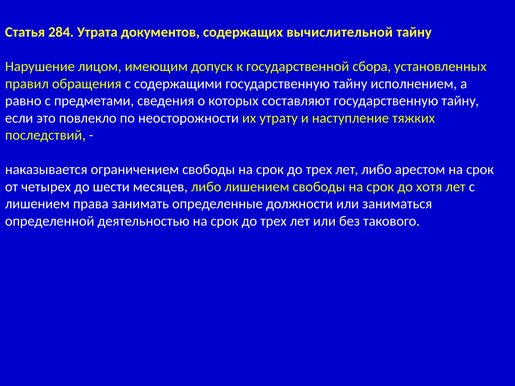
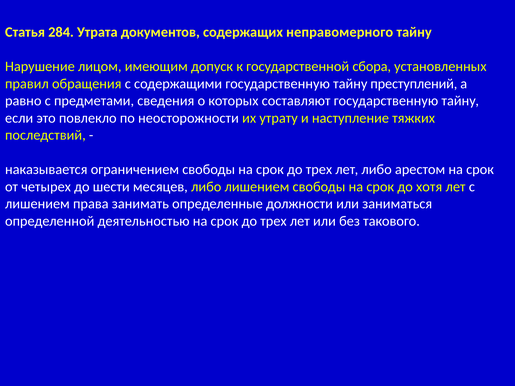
вычислительной: вычислительной -> неправомерного
исполнением: исполнением -> преступлений
